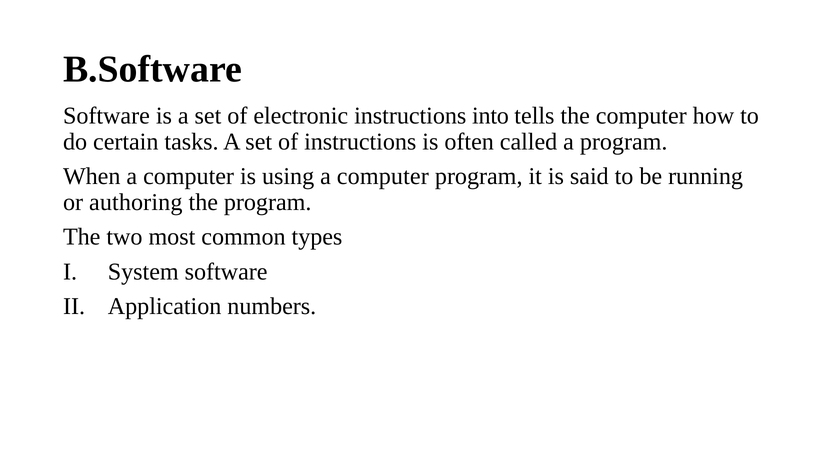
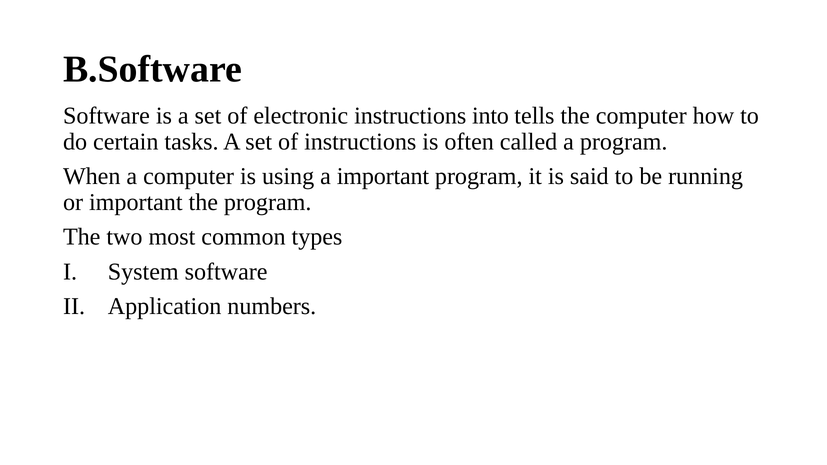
using a computer: computer -> important
or authoring: authoring -> important
